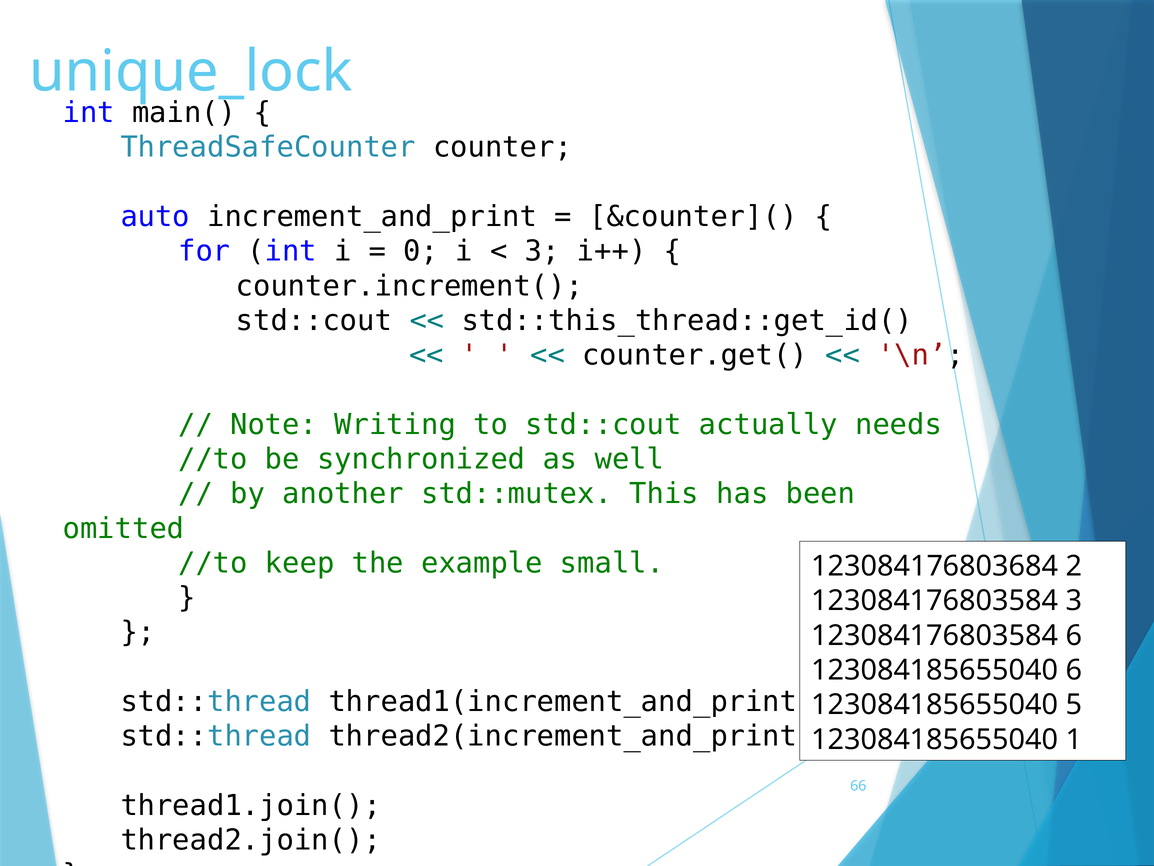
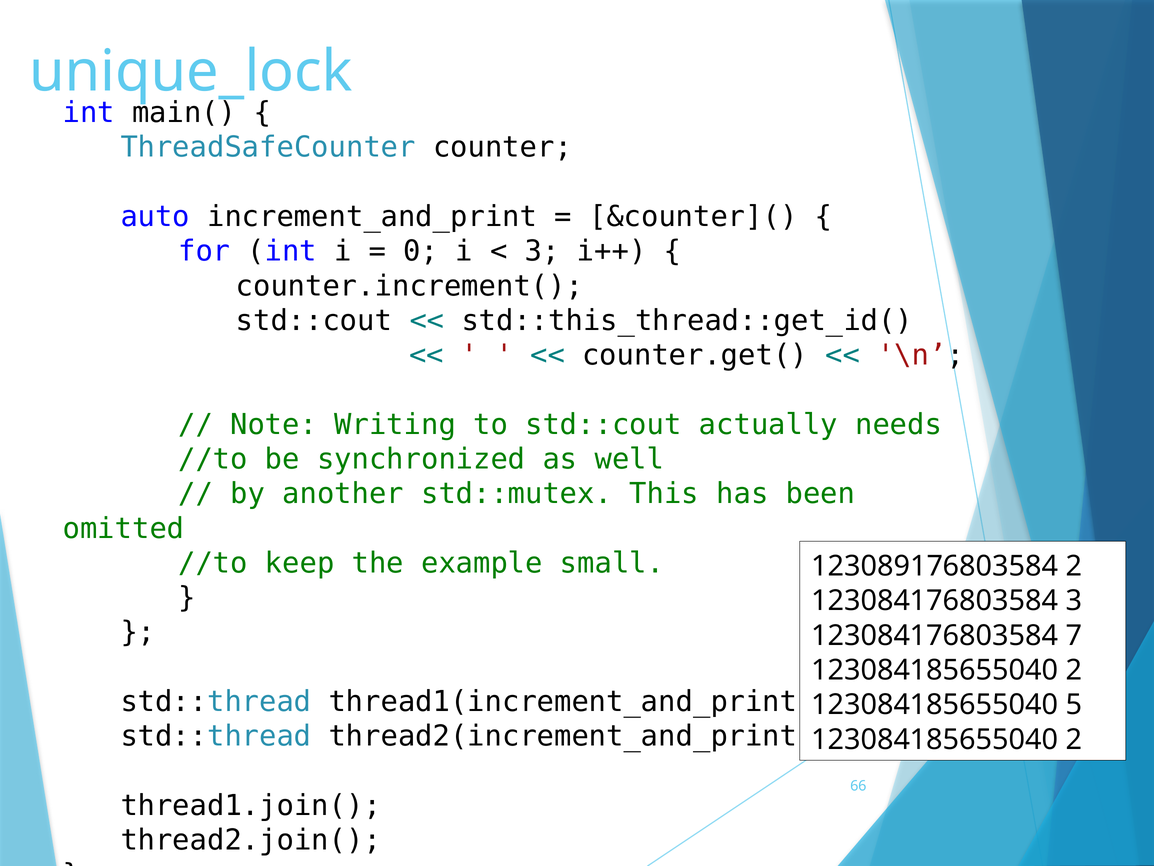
123084176803684: 123084176803684 -> 123089176803584
123084176803584 6: 6 -> 7
6 at (1074, 670): 6 -> 2
1 at (1074, 739): 1 -> 2
